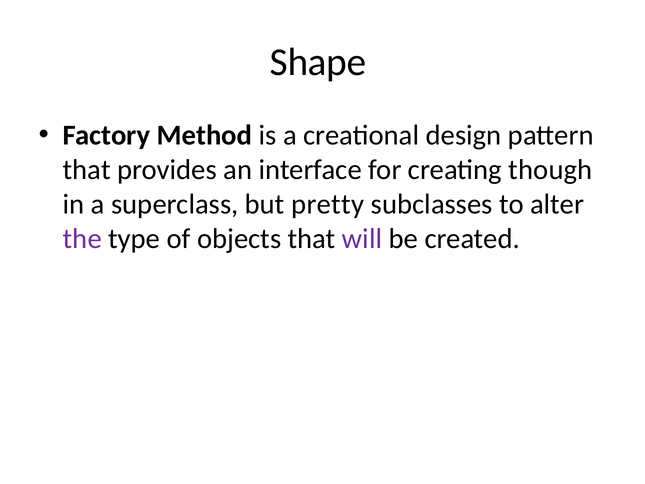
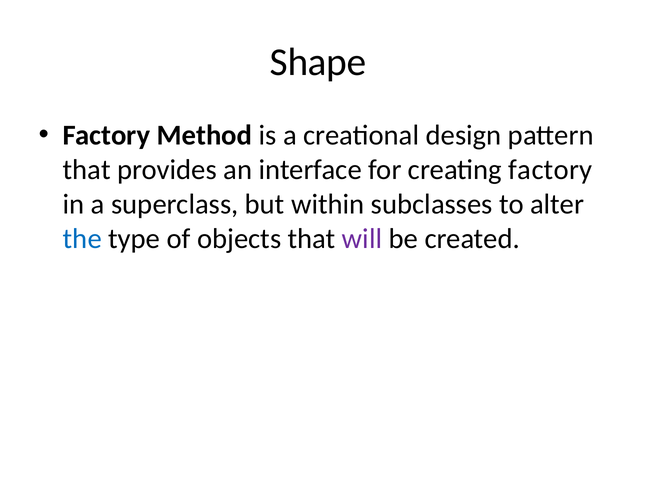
creating though: though -> factory
pretty: pretty -> within
the colour: purple -> blue
